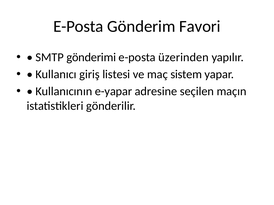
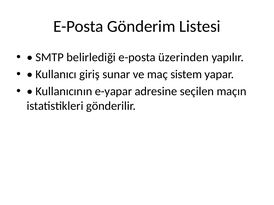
Favori: Favori -> Listesi
gönderimi: gönderimi -> belirlediği
listesi: listesi -> sunar
